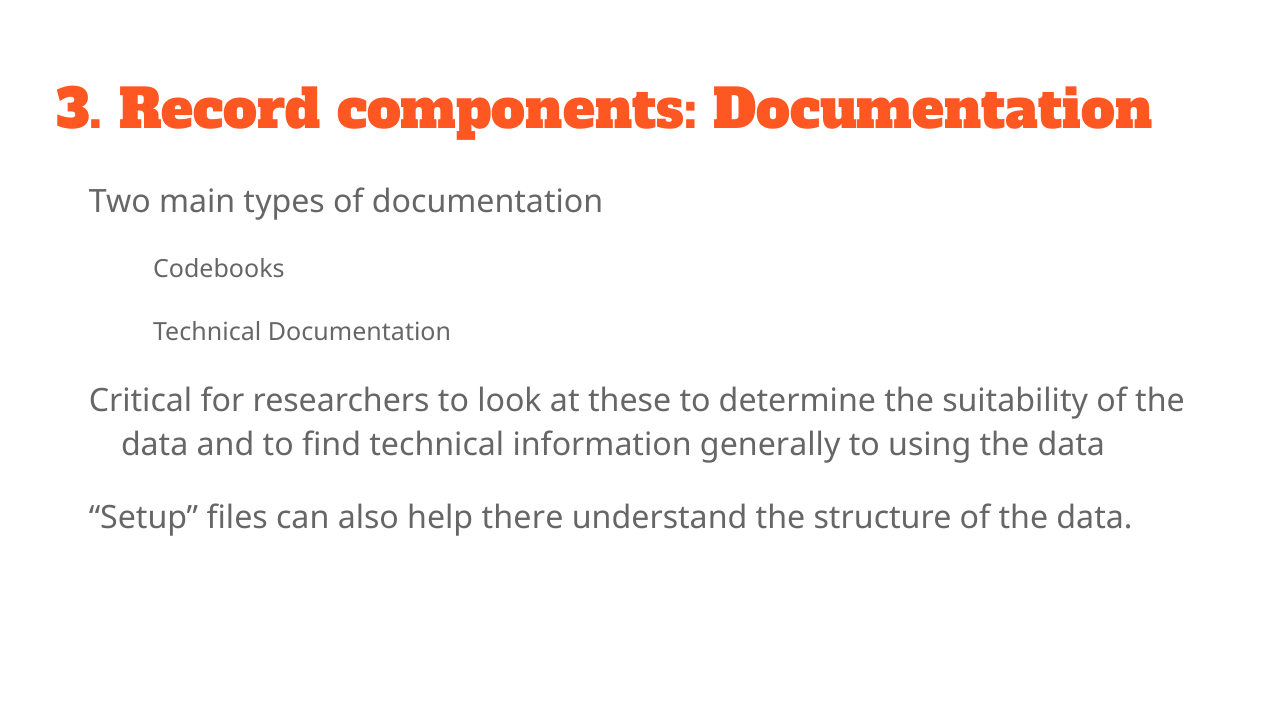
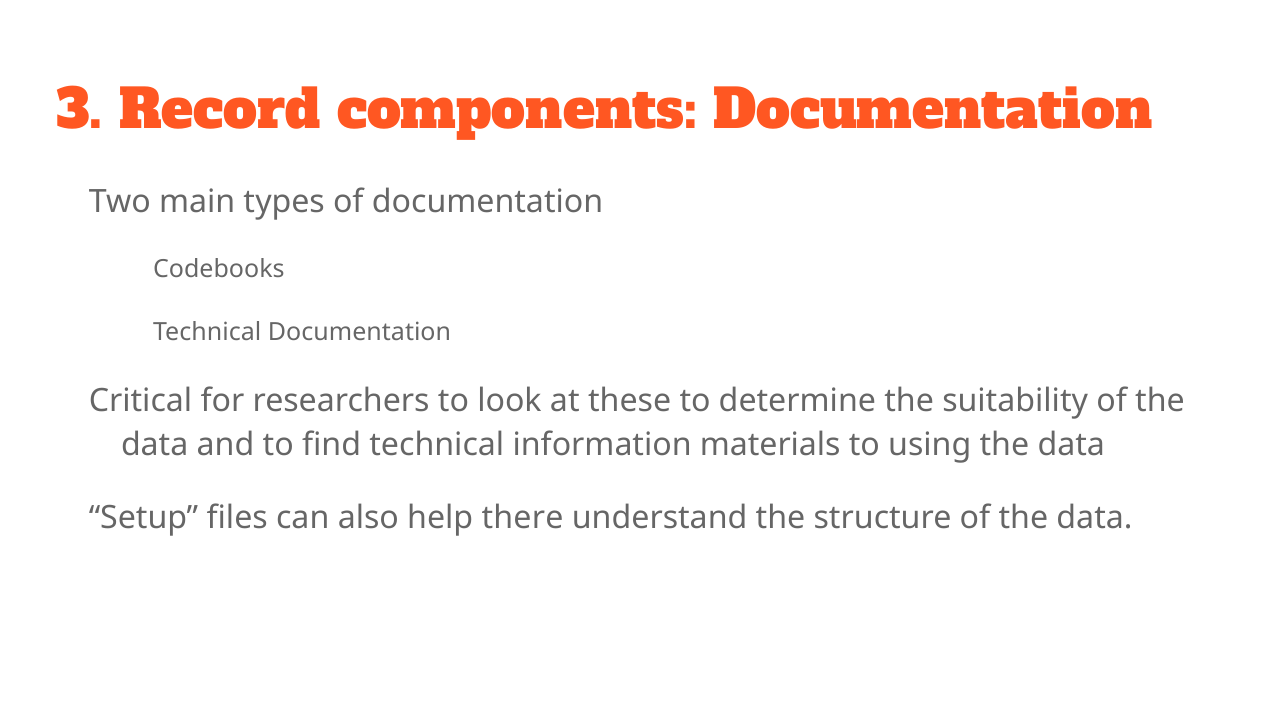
generally: generally -> materials
